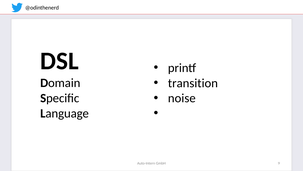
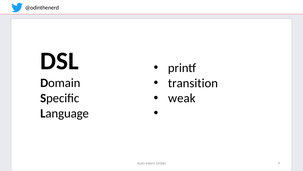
noise: noise -> weak
